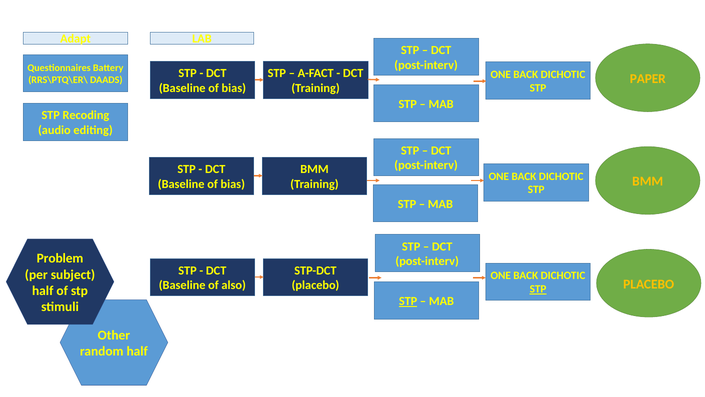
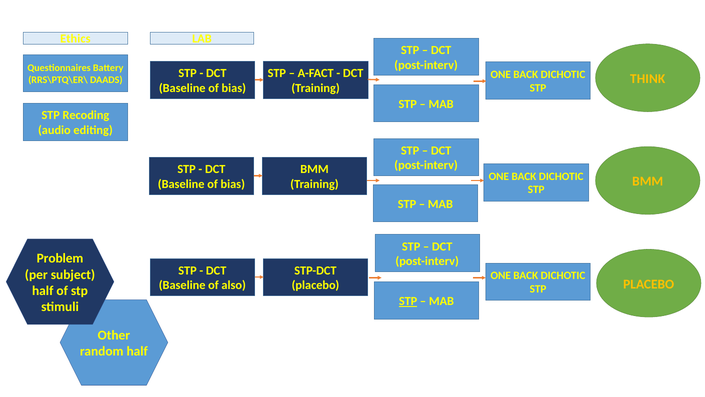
Adapt: Adapt -> Ethics
PAPER: PAPER -> THINK
STP at (538, 289) underline: present -> none
